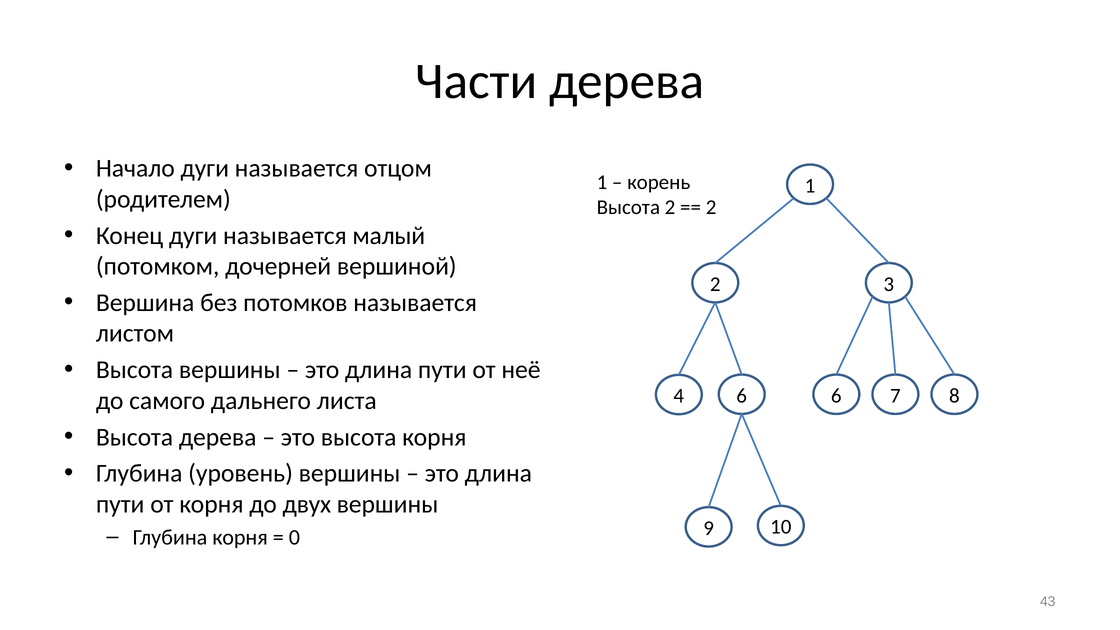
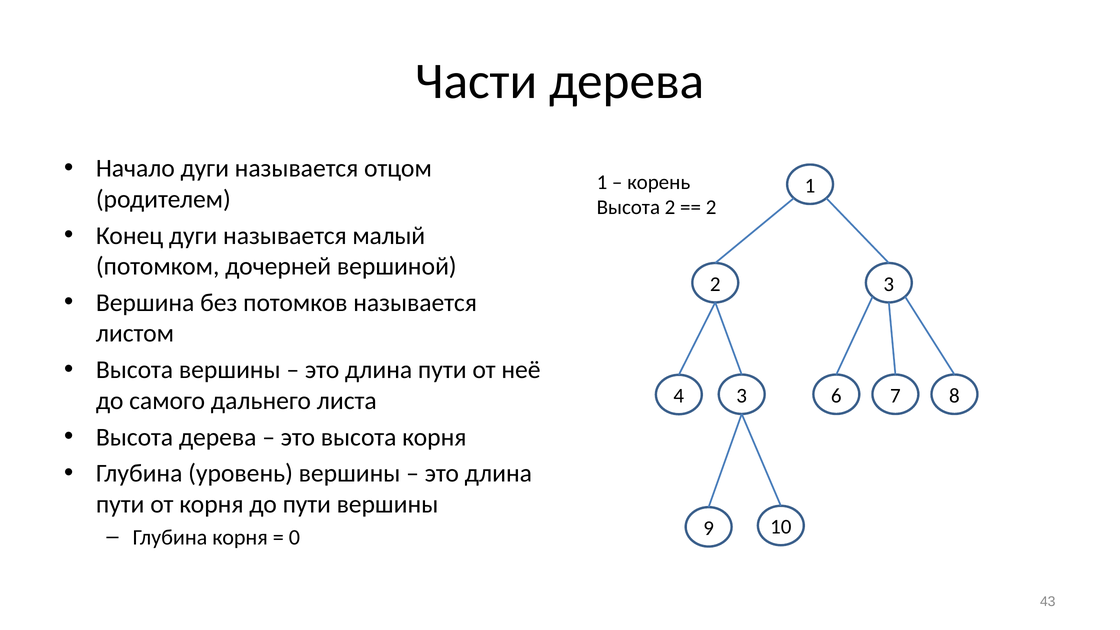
4 6: 6 -> 3
до двух: двух -> пути
